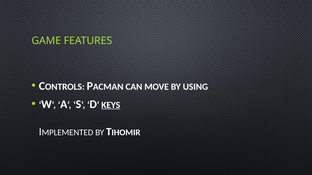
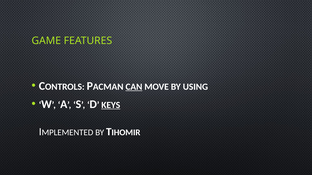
CAN underline: none -> present
